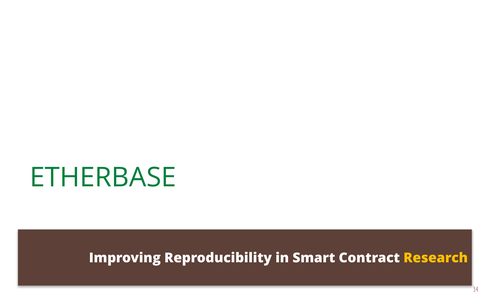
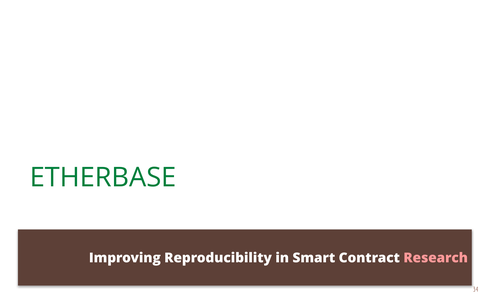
Research colour: yellow -> pink
